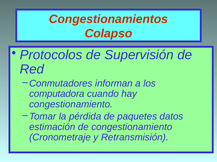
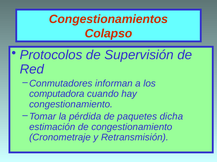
datos: datos -> dicha
